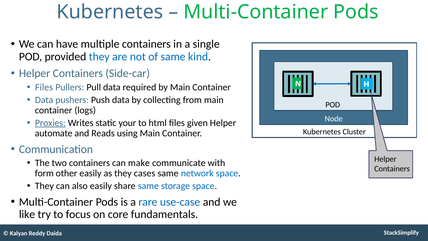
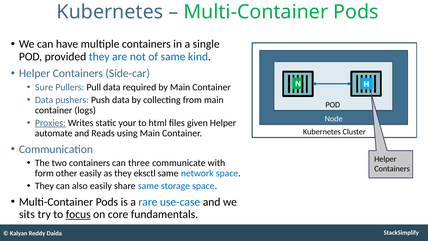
Files at (44, 87): Files -> Sure
make: make -> three
cases: cases -> eksctl
like: like -> sits
focus underline: none -> present
